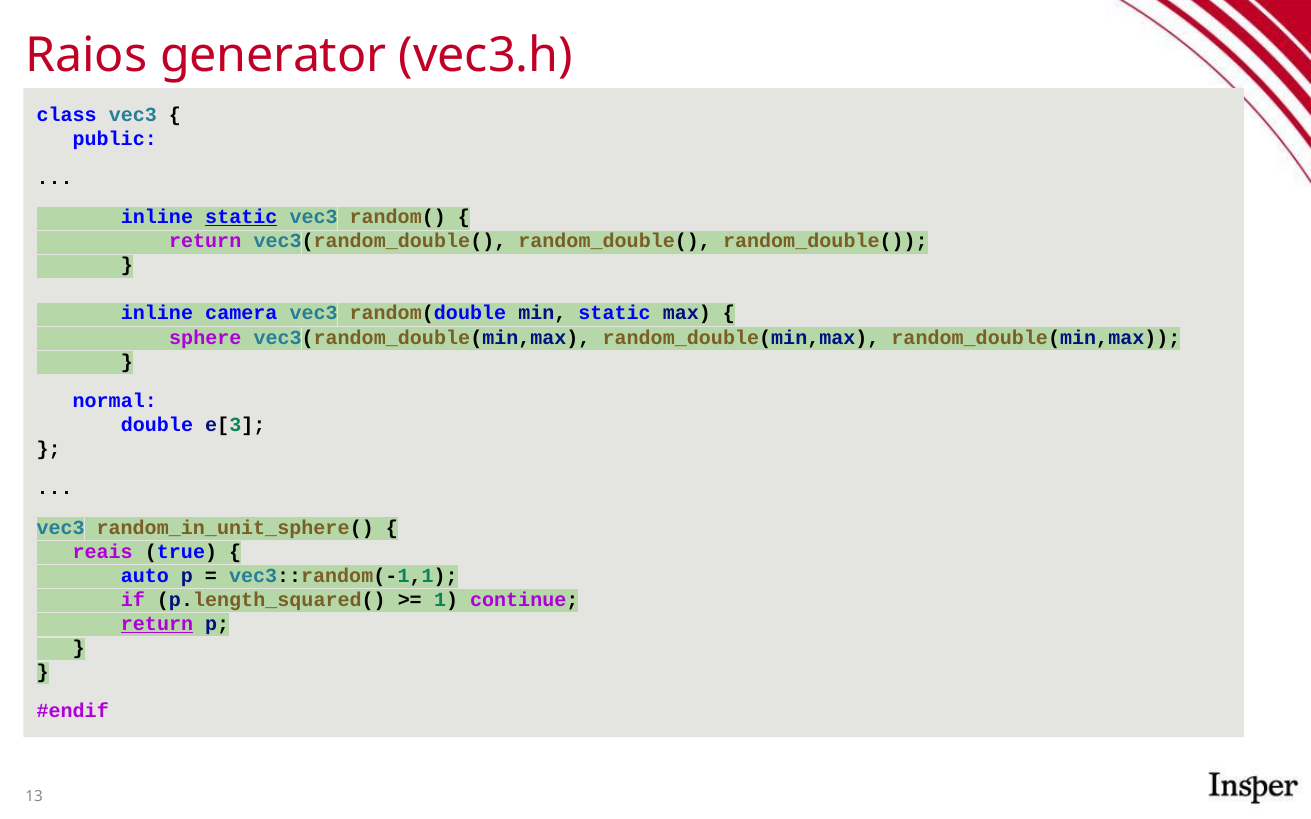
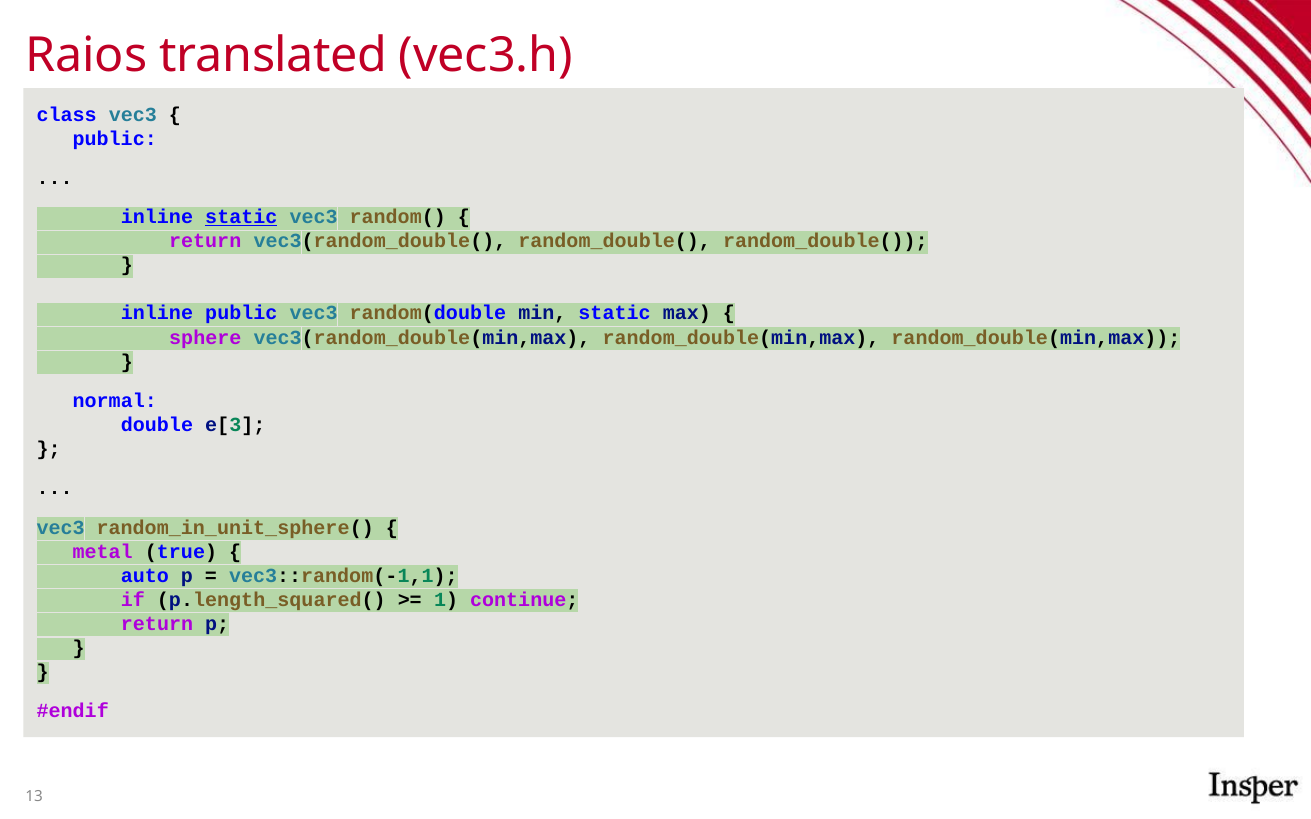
generator: generator -> translated
inline camera: camera -> public
reais: reais -> metal
return at (157, 624) underline: present -> none
